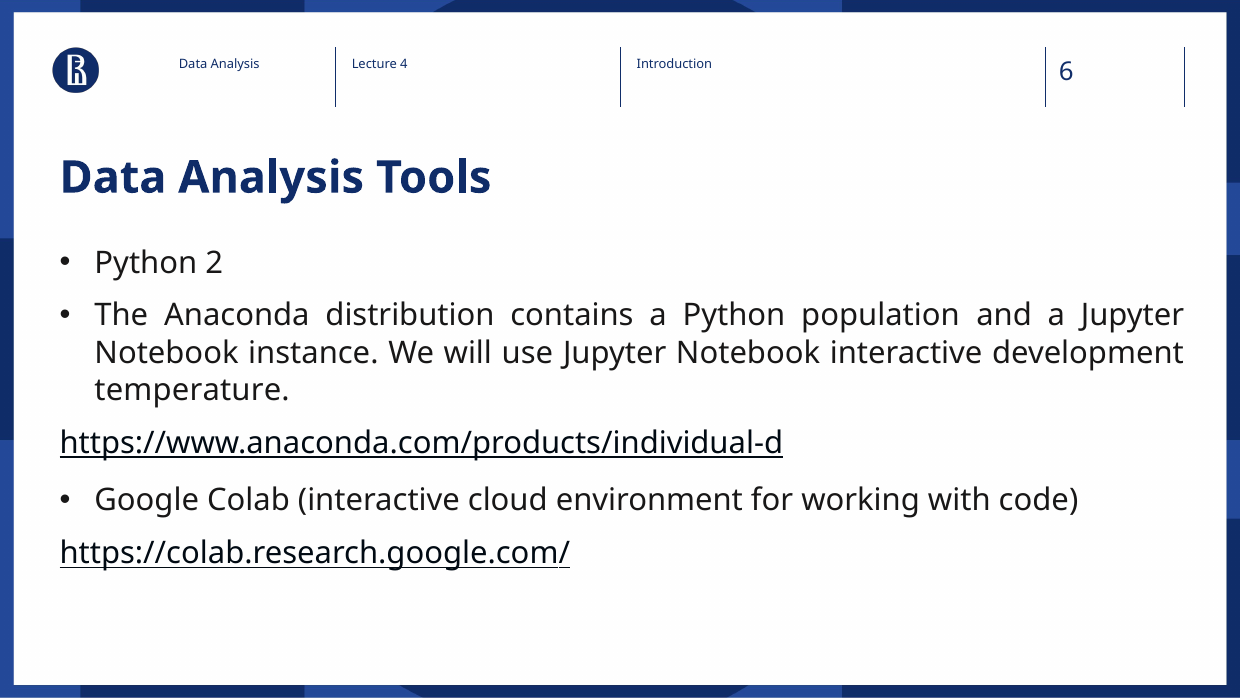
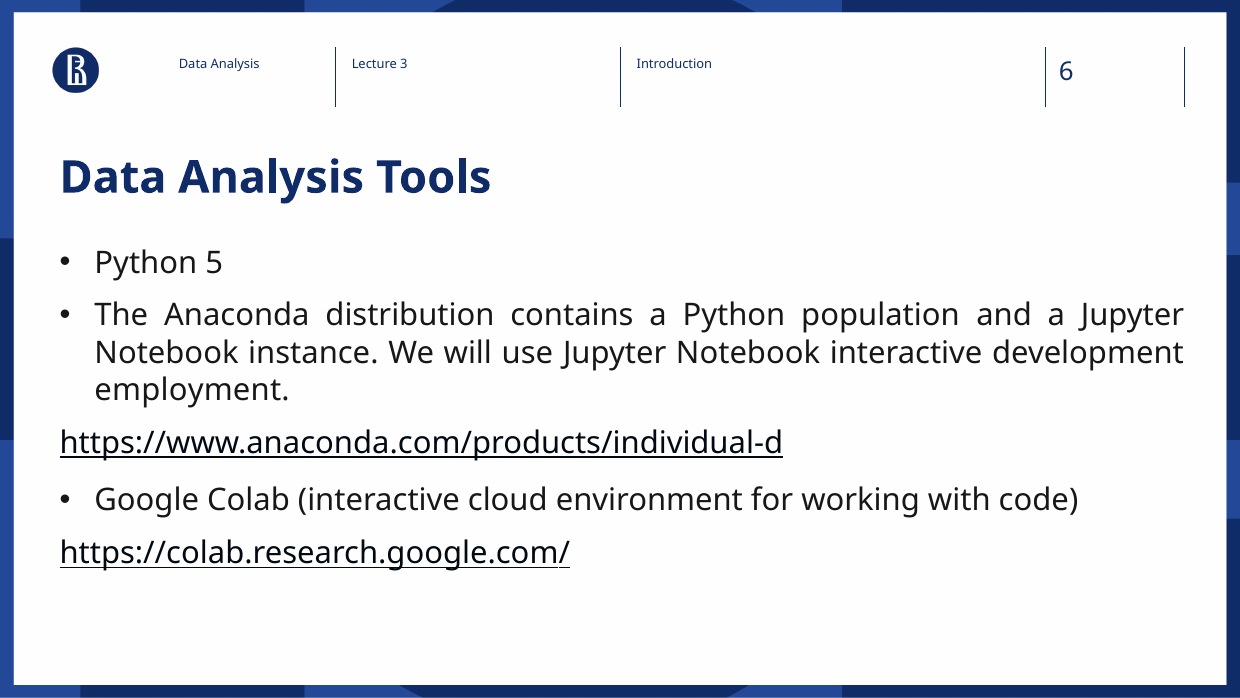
4: 4 -> 3
2: 2 -> 5
temperature: temperature -> employment
